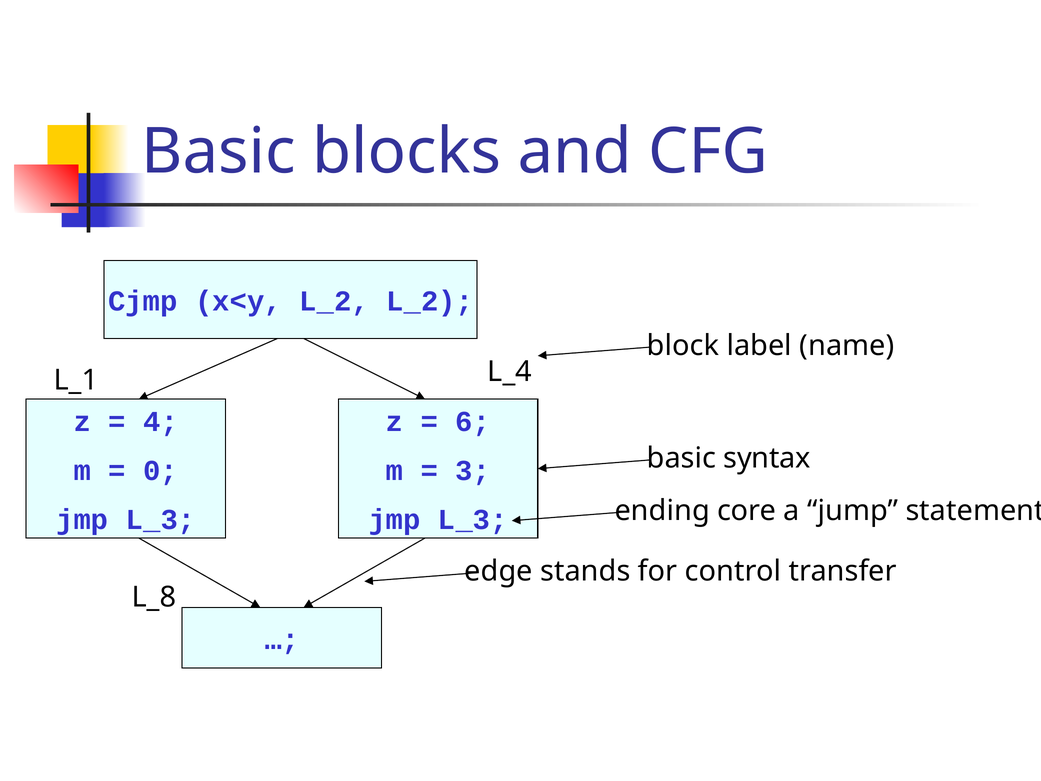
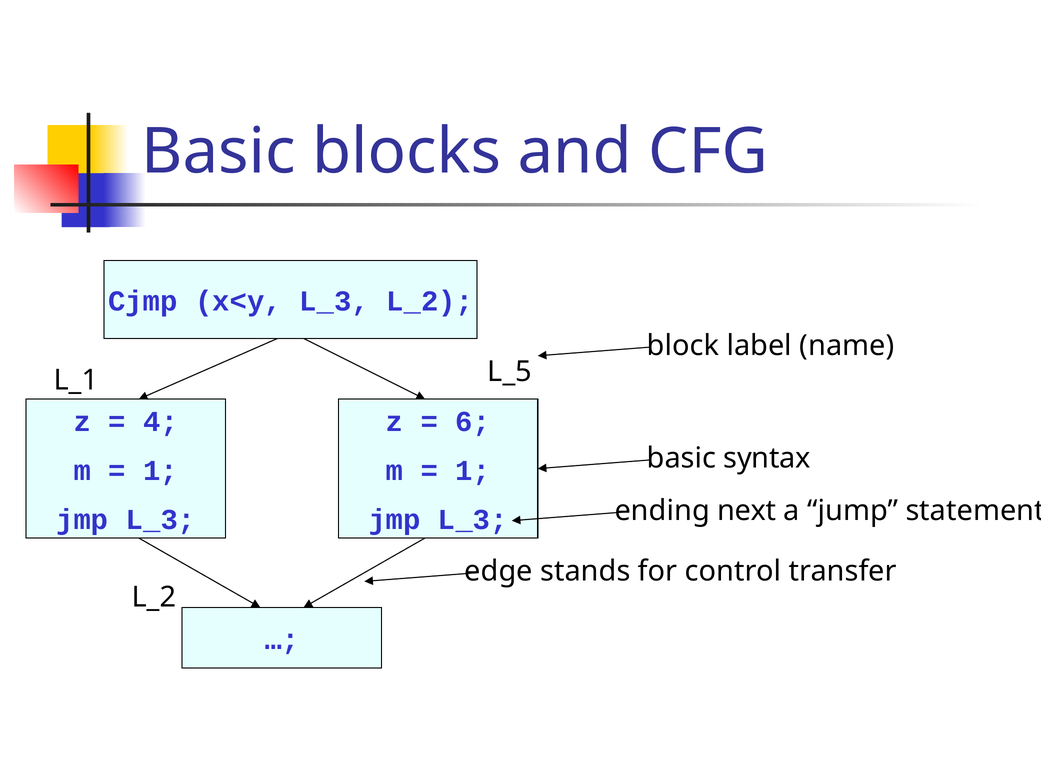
x<y L_2: L_2 -> L_3
L_4: L_4 -> L_5
0 at (160, 470): 0 -> 1
3 at (473, 470): 3 -> 1
core: core -> next
L_8 at (154, 597): L_8 -> L_2
